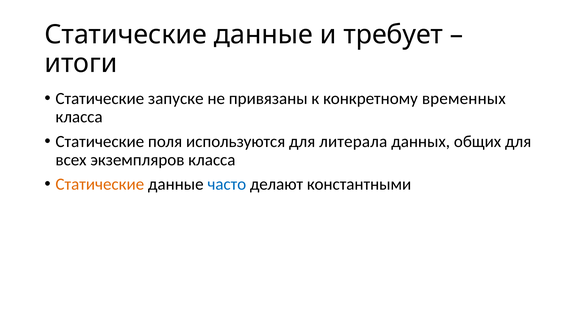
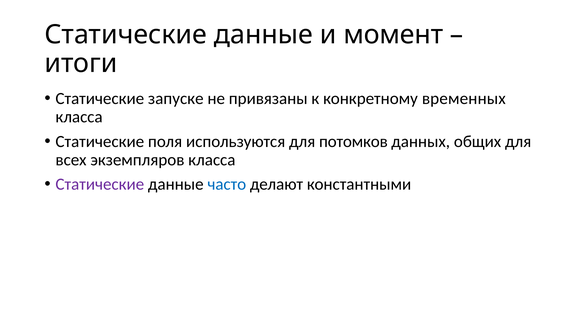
требует: требует -> момент
литерала: литерала -> потомков
Статические at (100, 185) colour: orange -> purple
